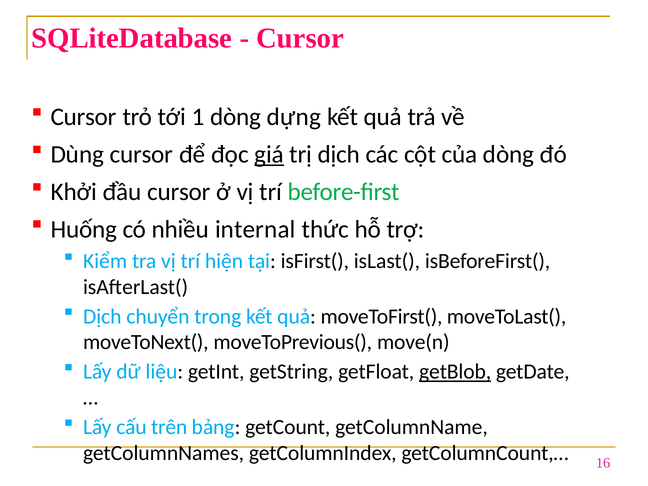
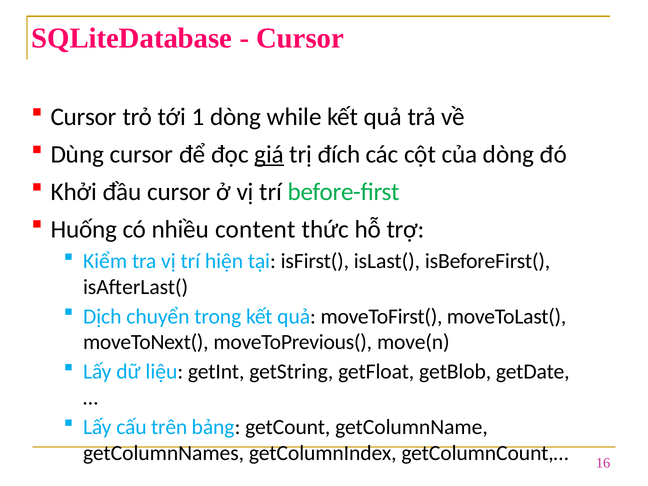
dựng: dựng -> while
trị dịch: dịch -> đích
internal: internal -> content
getBlob underline: present -> none
